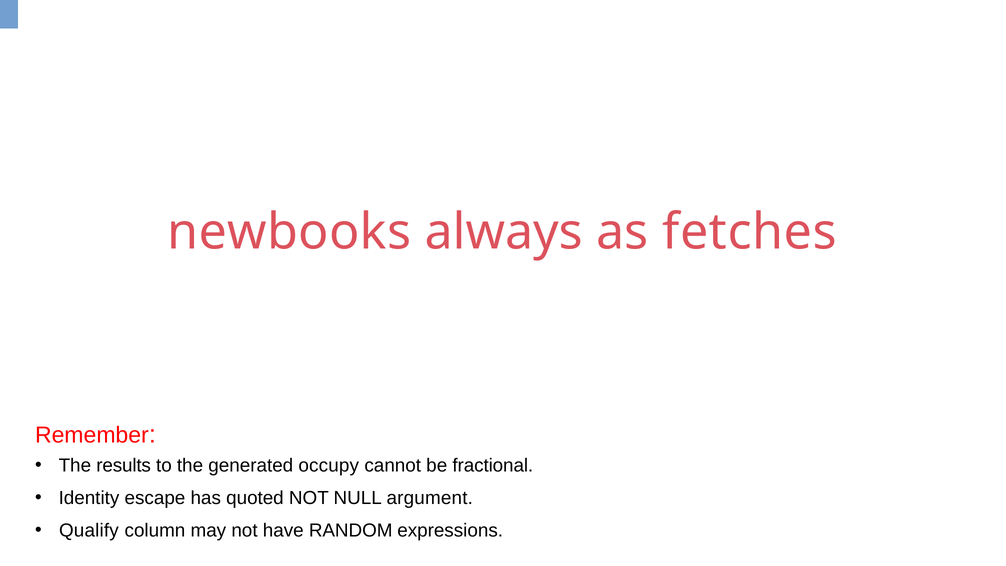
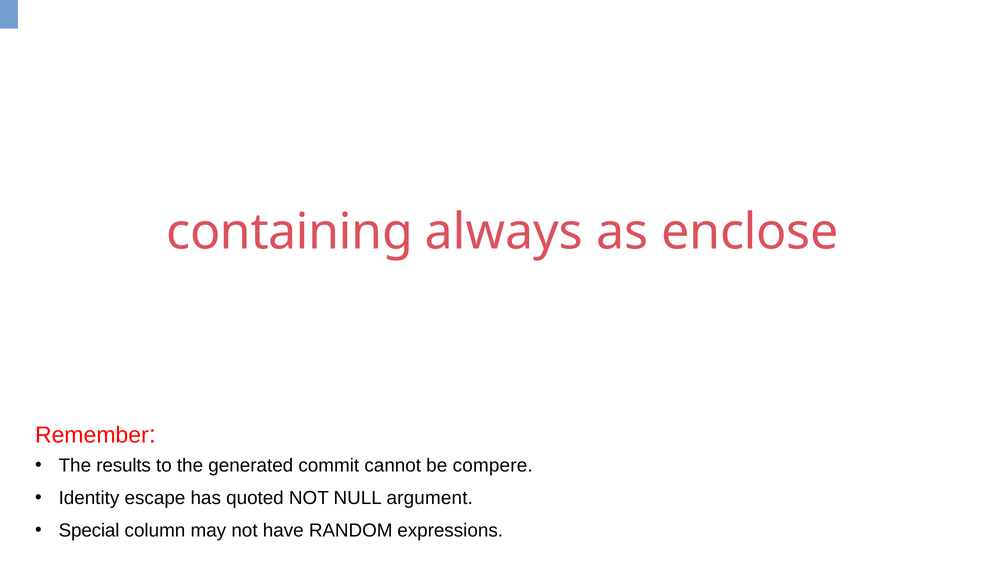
newbooks: newbooks -> containing
fetches: fetches -> enclose
occupy: occupy -> commit
fractional: fractional -> compere
Qualify: Qualify -> Special
